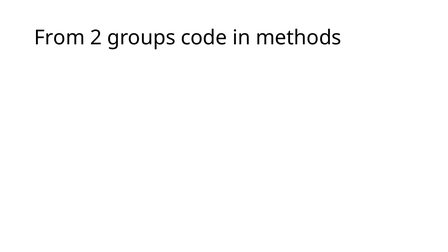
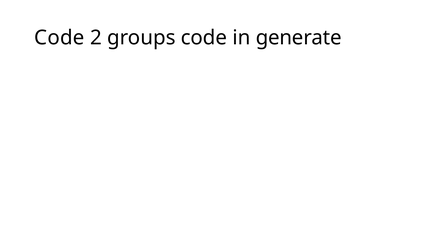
From at (60, 38): From -> Code
methods: methods -> generate
